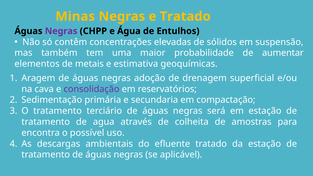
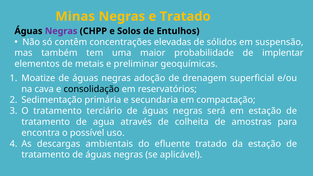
Água: Água -> Solos
aumentar: aumentar -> implentar
estimativa: estimativa -> preliminar
Aragem: Aragem -> Moatize
consolidação colour: purple -> black
